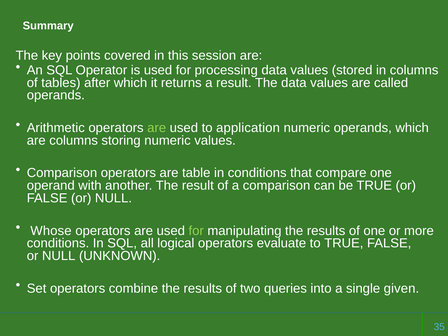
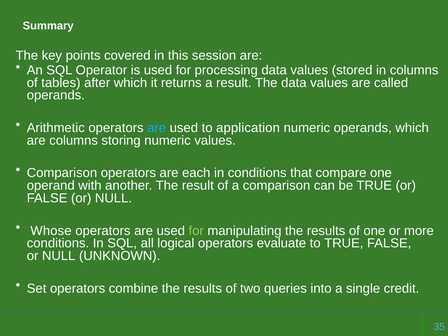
are at (157, 128) colour: light green -> light blue
table: table -> each
given: given -> credit
